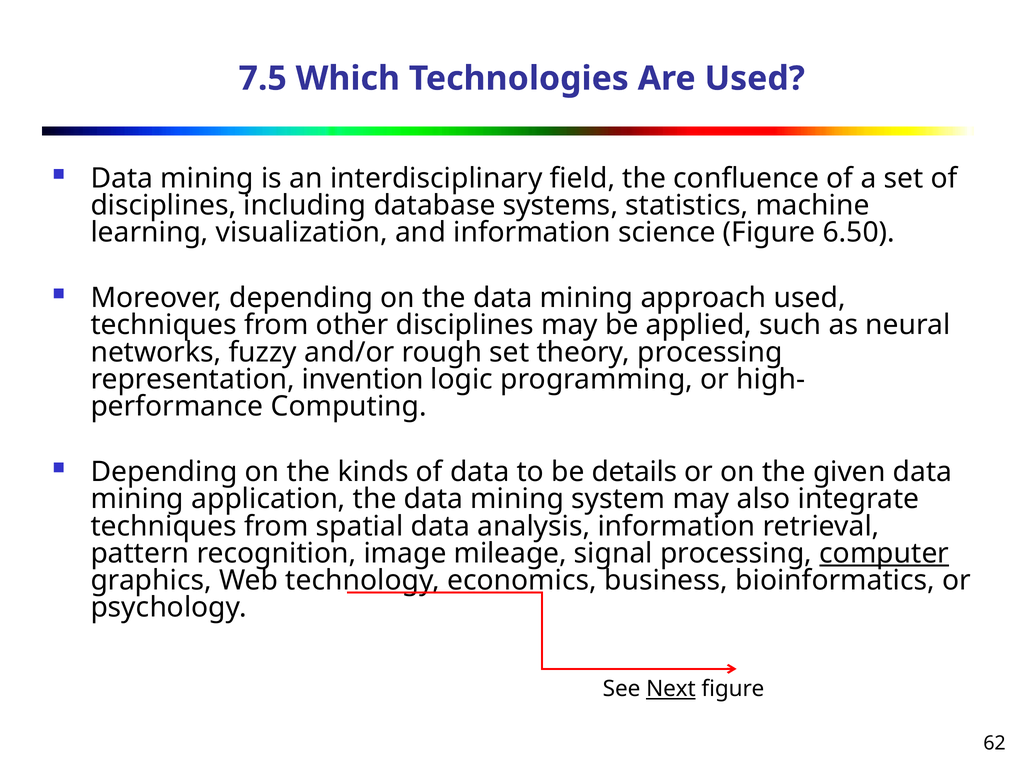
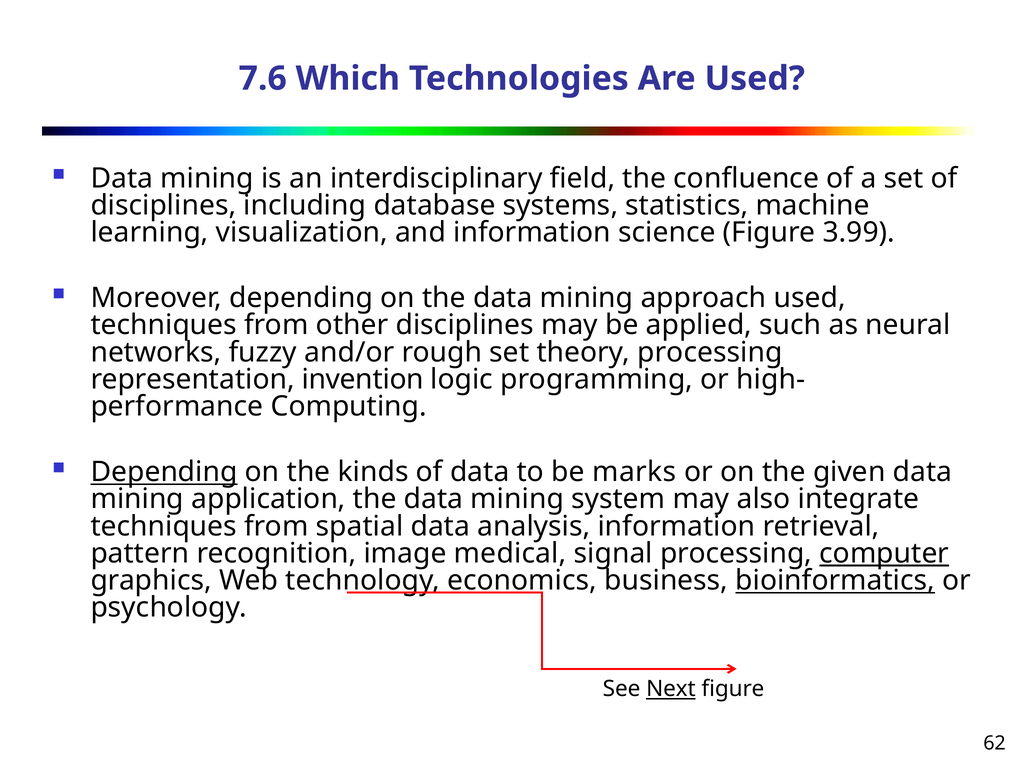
7.5: 7.5 -> 7.6
6.50: 6.50 -> 3.99
Depending at (164, 472) underline: none -> present
details: details -> marks
mileage: mileage -> medical
bioinformatics underline: none -> present
